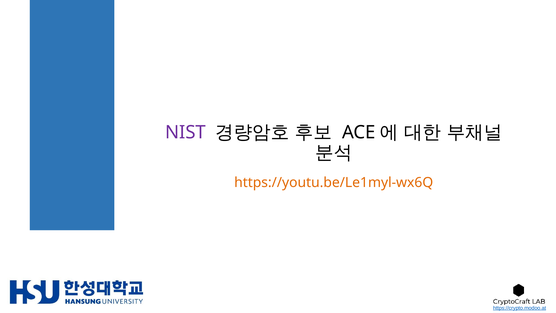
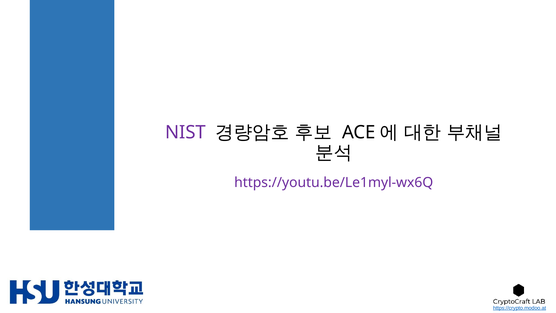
https://youtu.be/Le1myl-wx6Q colour: orange -> purple
